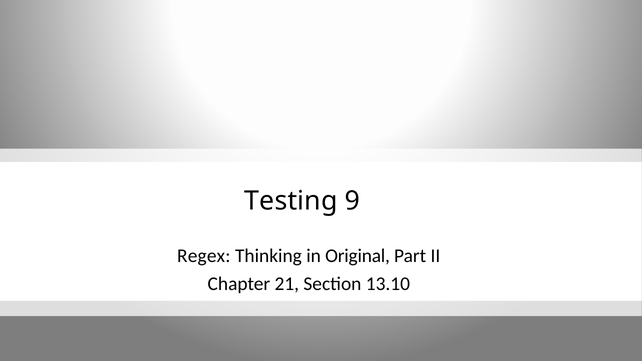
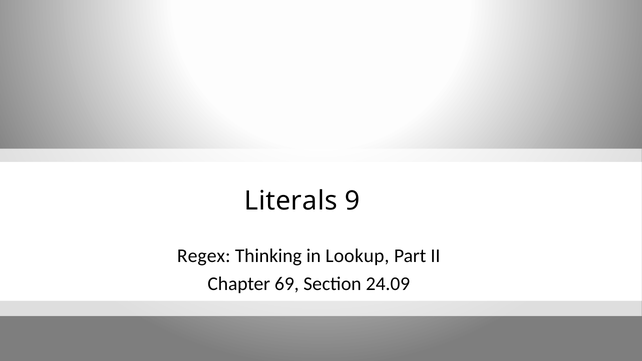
Testing: Testing -> Literals
Original: Original -> Lookup
21: 21 -> 69
13.10: 13.10 -> 24.09
